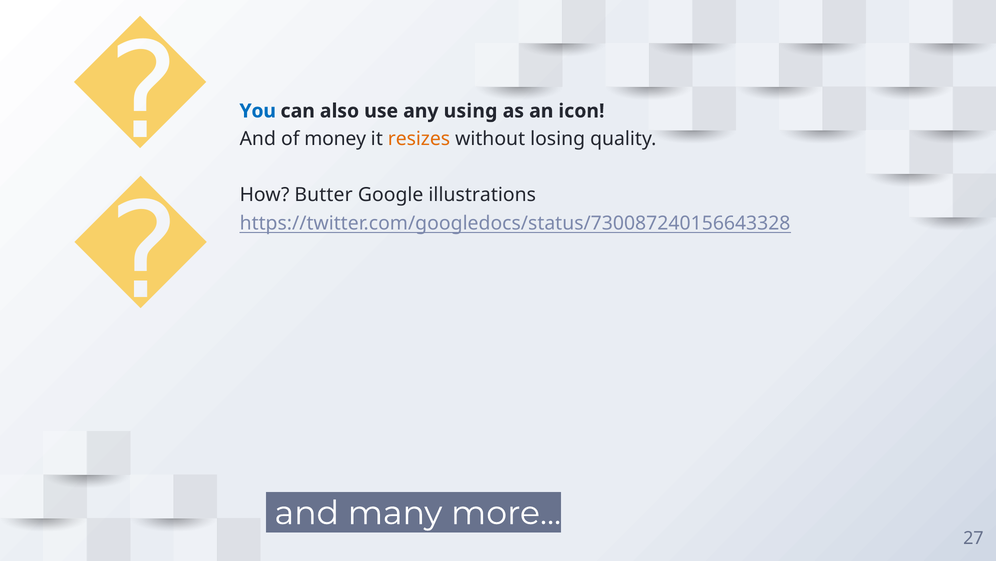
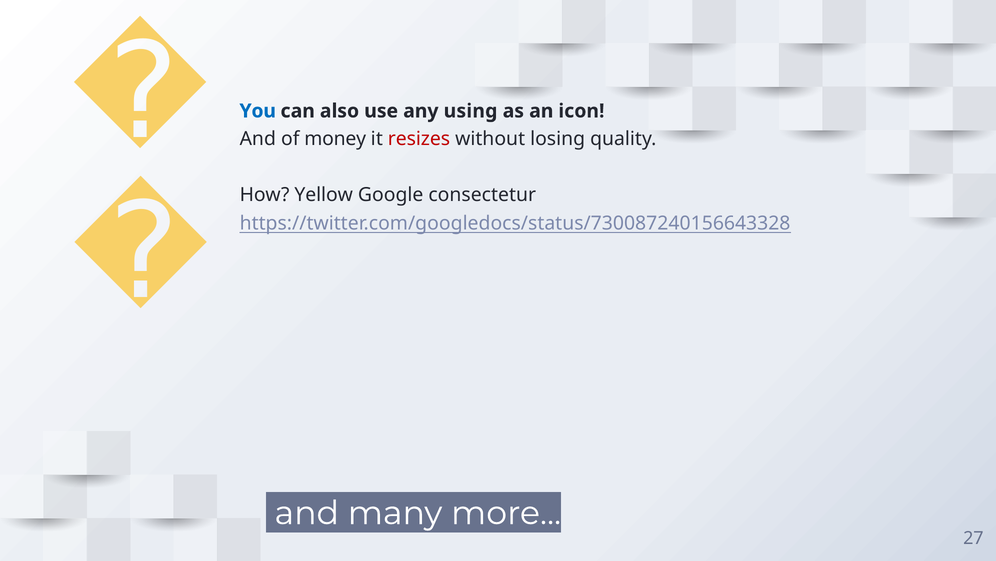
resizes colour: orange -> red
Butter: Butter -> Yellow
illustrations: illustrations -> consectetur
